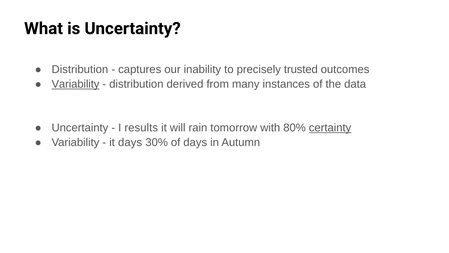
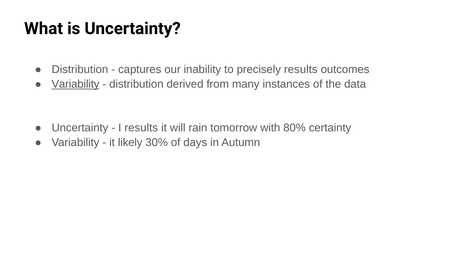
precisely trusted: trusted -> results
certainty underline: present -> none
it days: days -> likely
